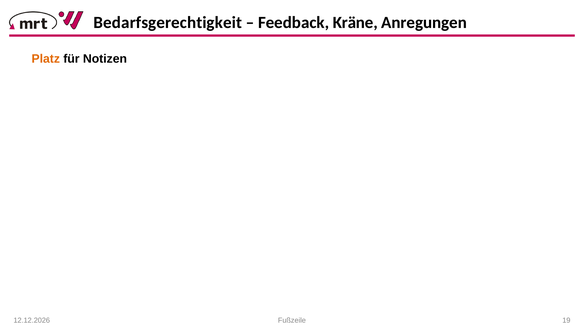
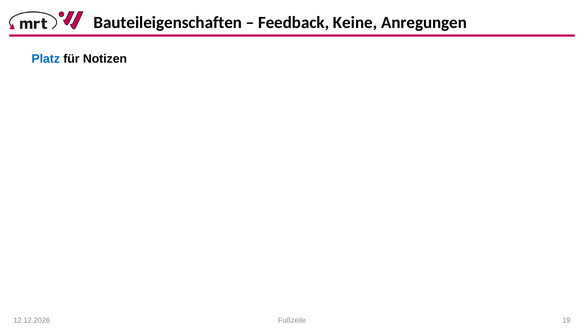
Bedarfsgerechtigkeit: Bedarfsgerechtigkeit -> Bauteileigenschaften
Kräne: Kräne -> Keine
Platz colour: orange -> blue
